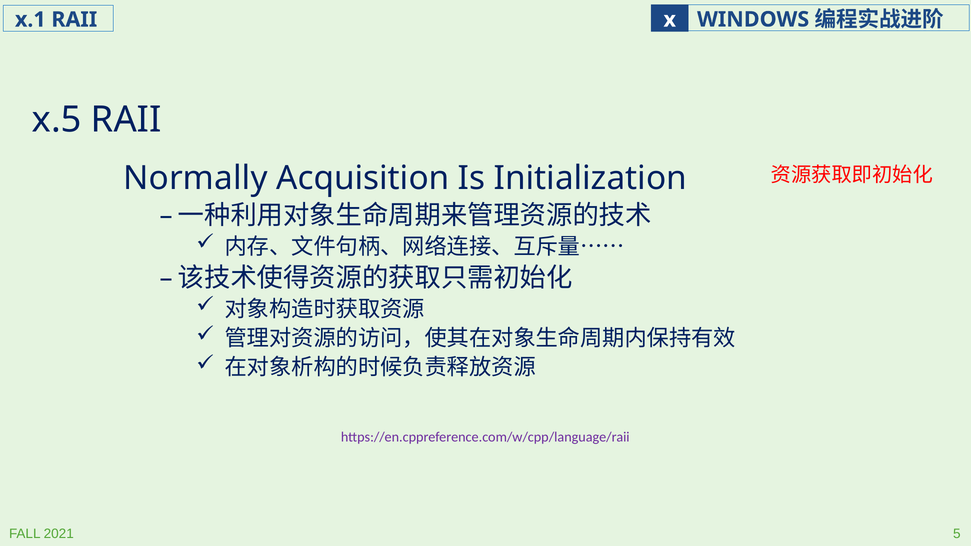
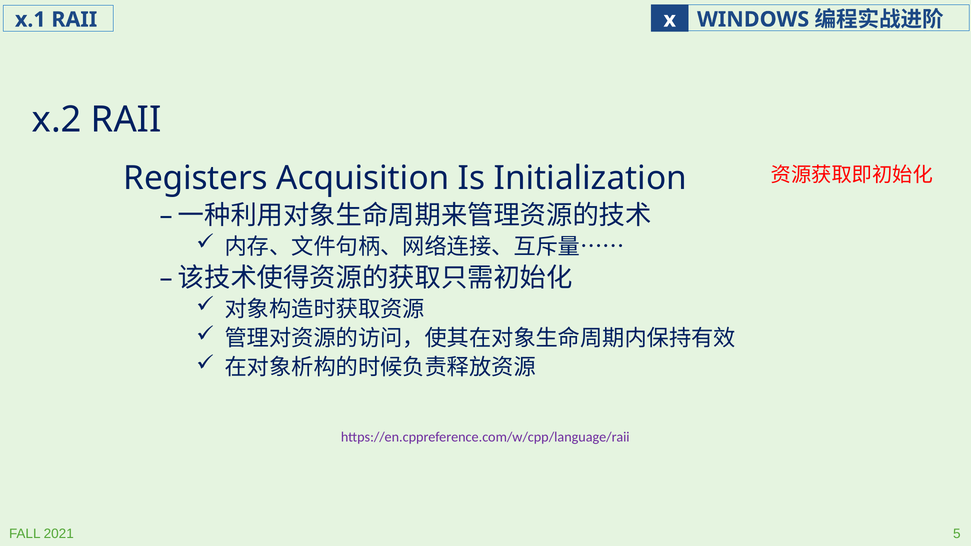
x.5: x.5 -> x.2
Normally: Normally -> Registers
